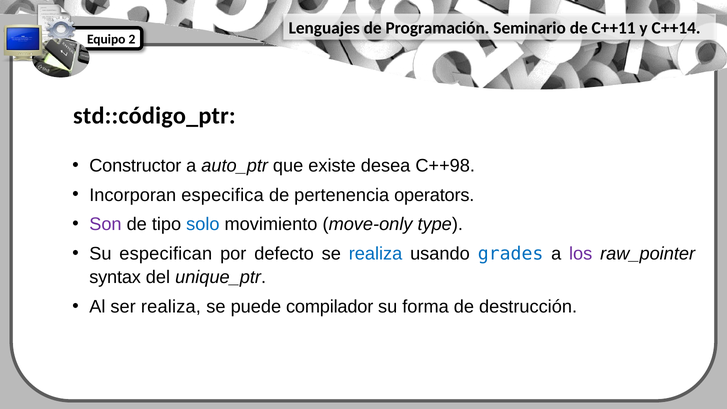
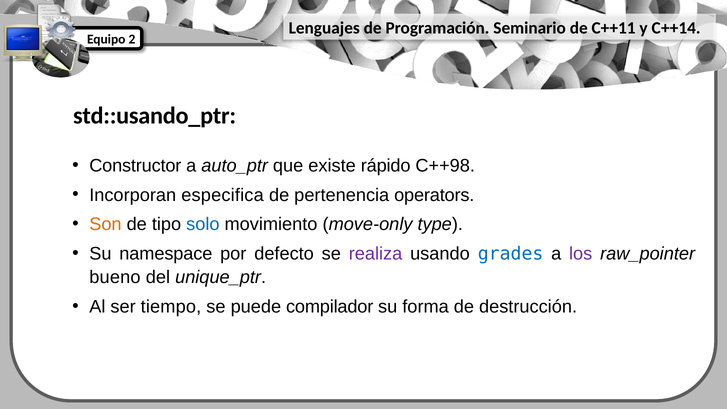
std::código_ptr: std::código_ptr -> std::usando_ptr
desea: desea -> rápido
Son colour: purple -> orange
especifican: especifican -> namespace
realiza at (376, 254) colour: blue -> purple
syntax: syntax -> bueno
ser realiza: realiza -> tiempo
